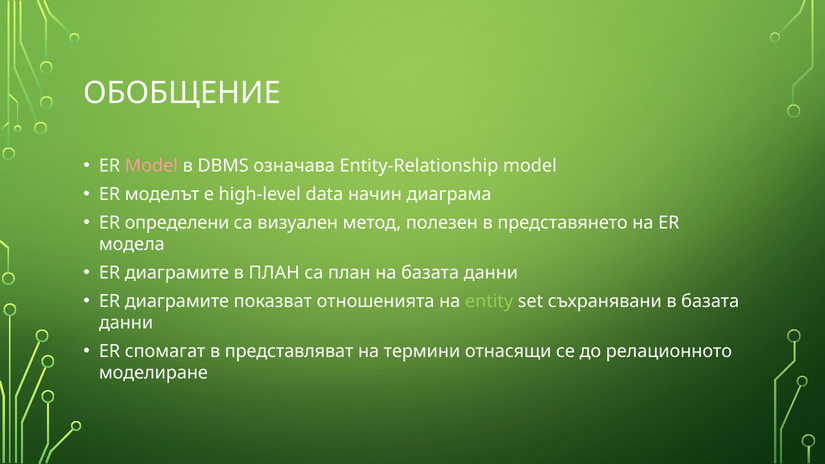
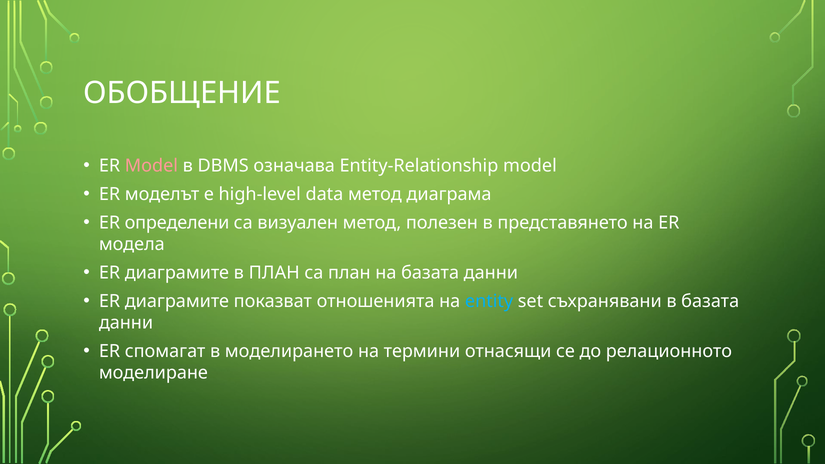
data начин: начин -> метод
entity colour: light green -> light blue
представляват: представляват -> моделирането
